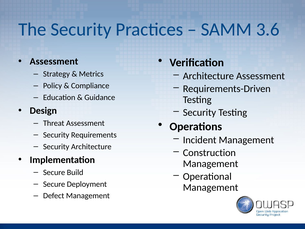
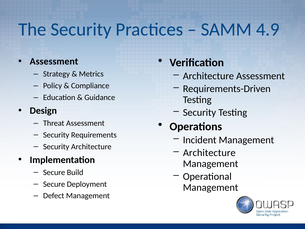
3.6: 3.6 -> 4.9
Construction at (209, 153): Construction -> Architecture
